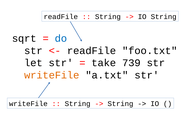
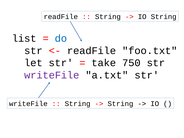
sqrt: sqrt -> list
739: 739 -> 750
writeFile at (52, 75) colour: orange -> purple
